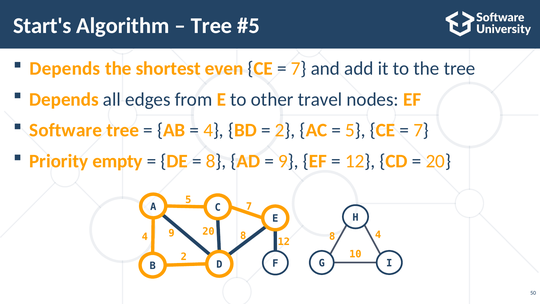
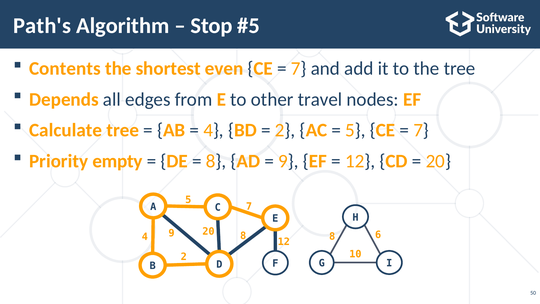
Start's: Start's -> Path's
Tree at (212, 26): Tree -> Stop
Depends at (65, 69): Depends -> Contents
Software: Software -> Calculate
8 4: 4 -> 6
